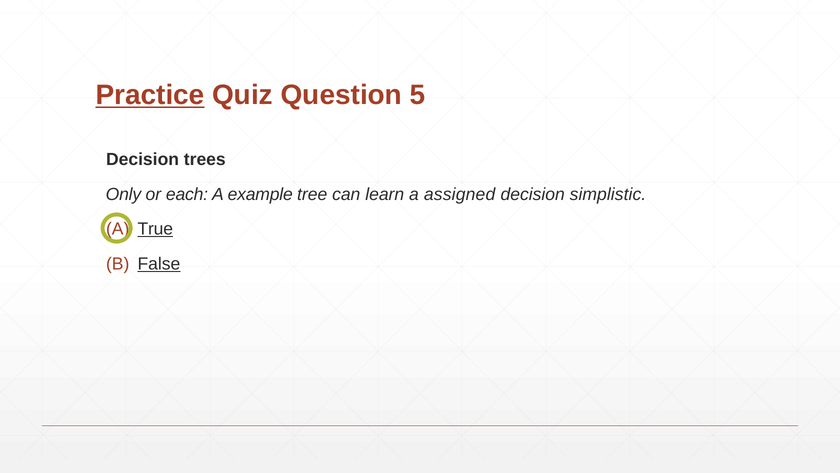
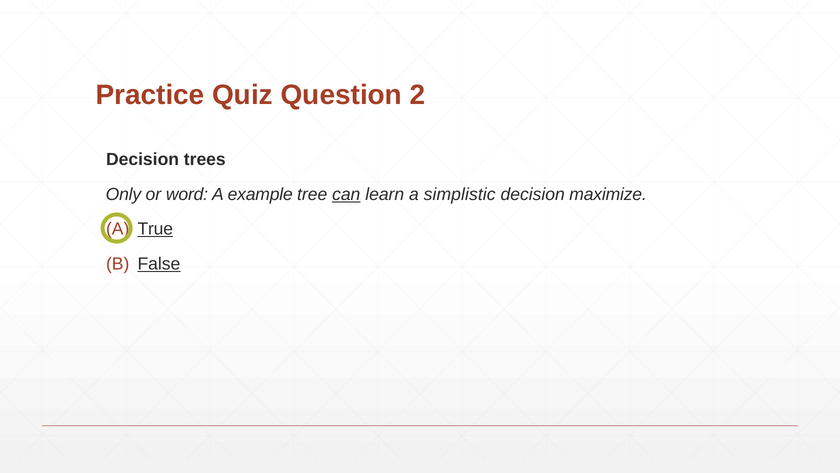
Practice underline: present -> none
5: 5 -> 2
each: each -> word
can underline: none -> present
assigned: assigned -> simplistic
simplistic: simplistic -> maximize
